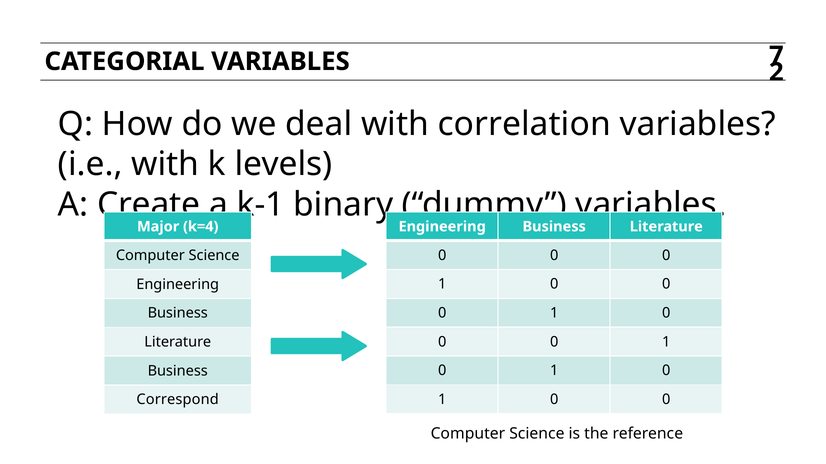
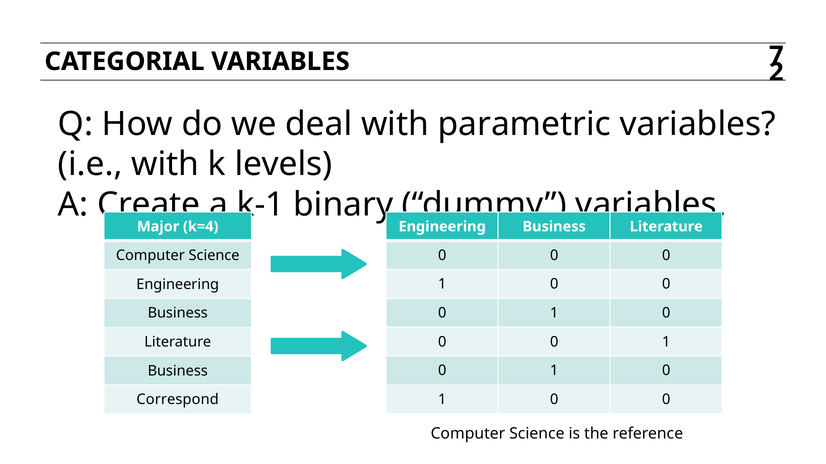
correlation: correlation -> parametric
